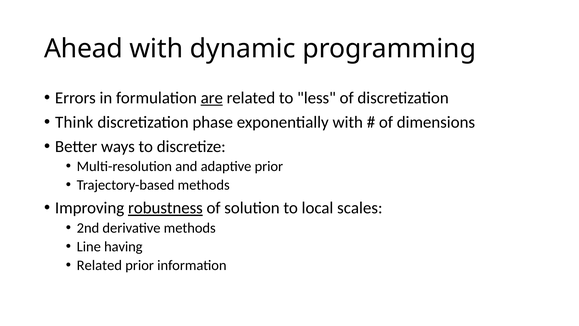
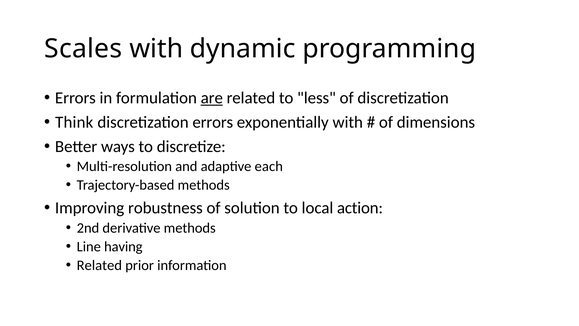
Ahead: Ahead -> Scales
discretization phase: phase -> errors
adaptive prior: prior -> each
robustness underline: present -> none
scales: scales -> action
